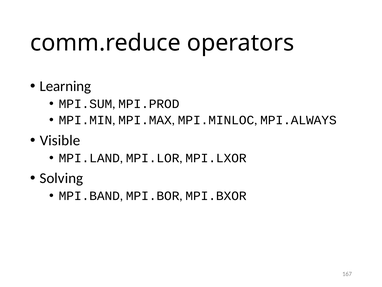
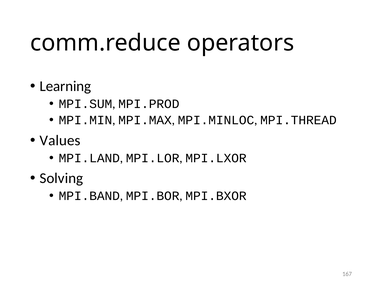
MPI.ALWAYS: MPI.ALWAYS -> MPI.THREAD
Visible: Visible -> Values
